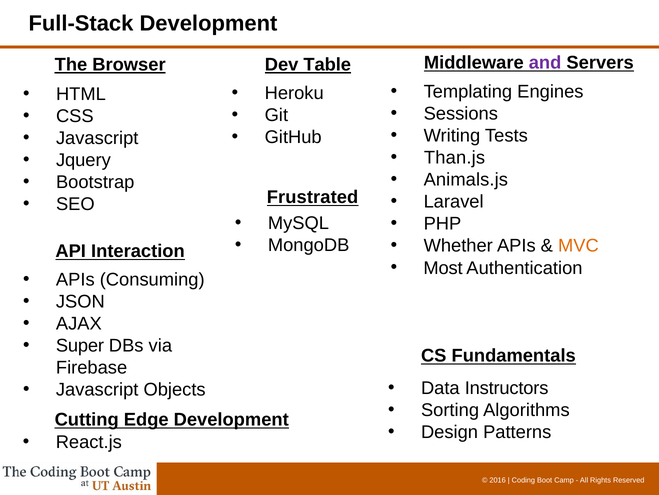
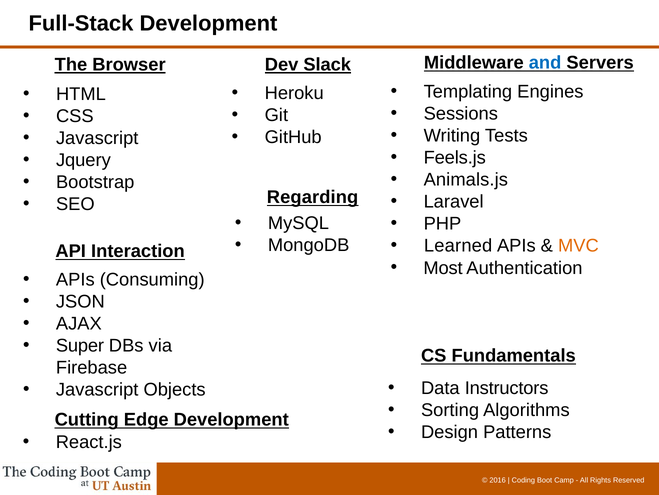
Table: Table -> Slack
and colour: purple -> blue
Than.js: Than.js -> Feels.js
Frustrated: Frustrated -> Regarding
Whether: Whether -> Learned
